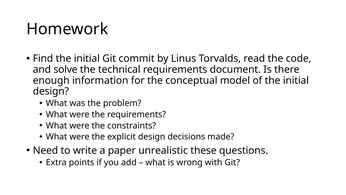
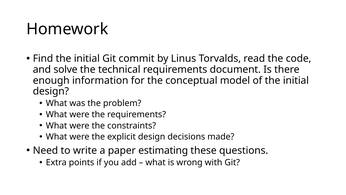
unrealistic: unrealistic -> estimating
